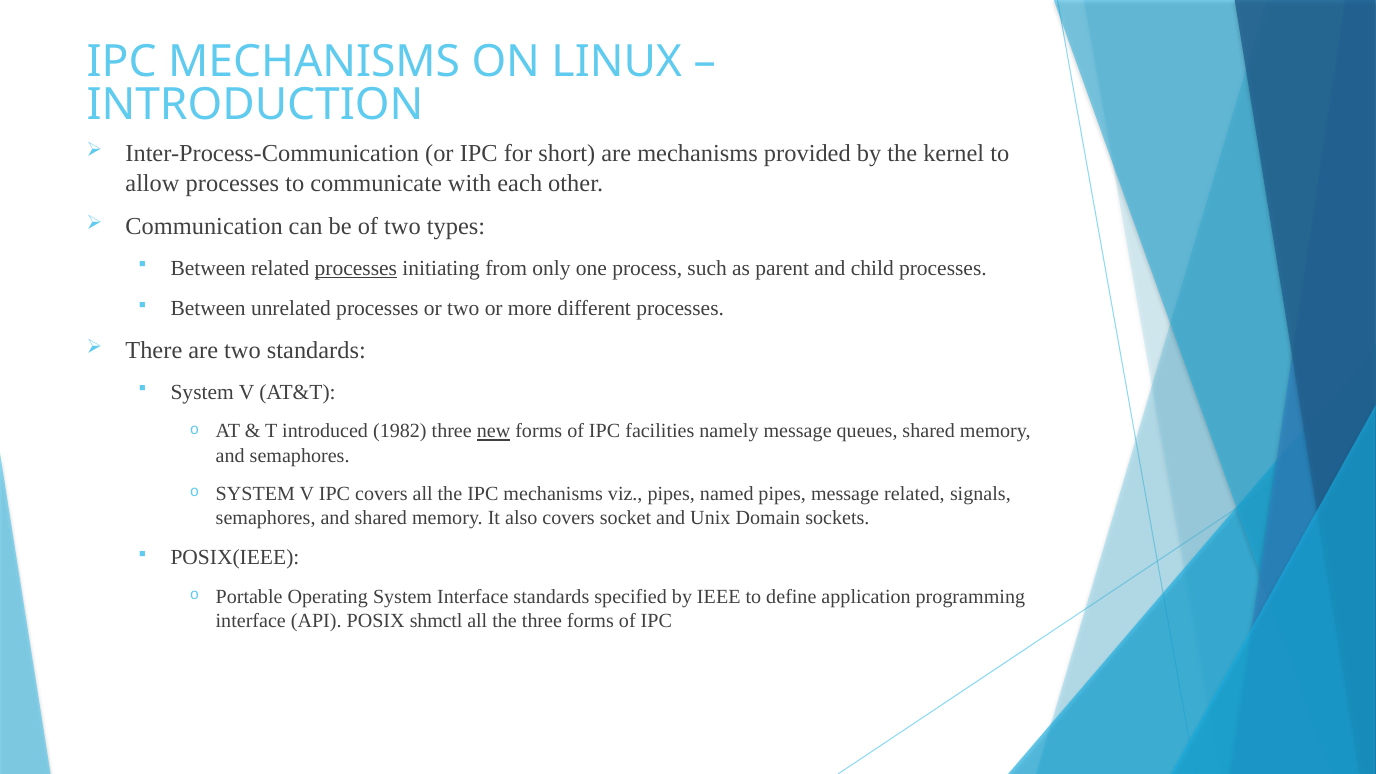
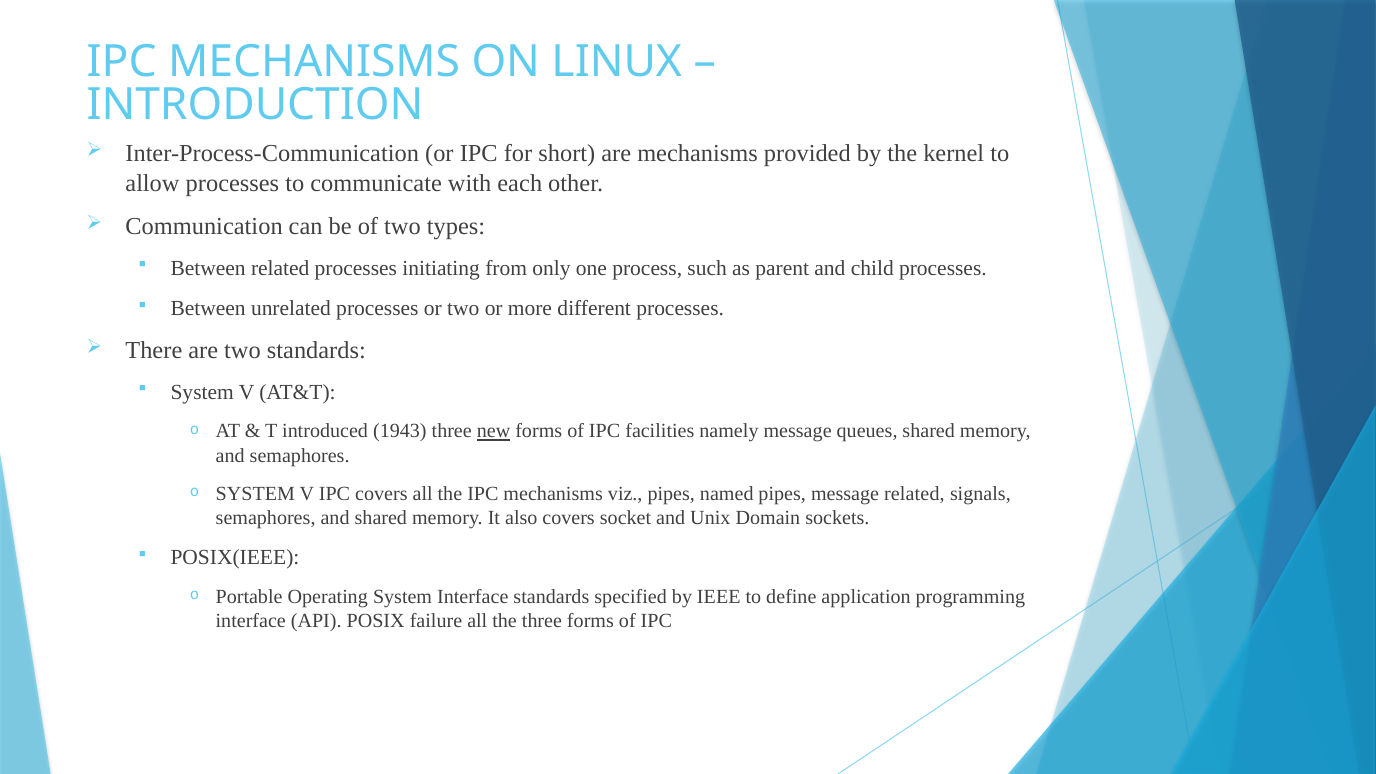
processes at (356, 268) underline: present -> none
1982: 1982 -> 1943
shmctl: shmctl -> failure
